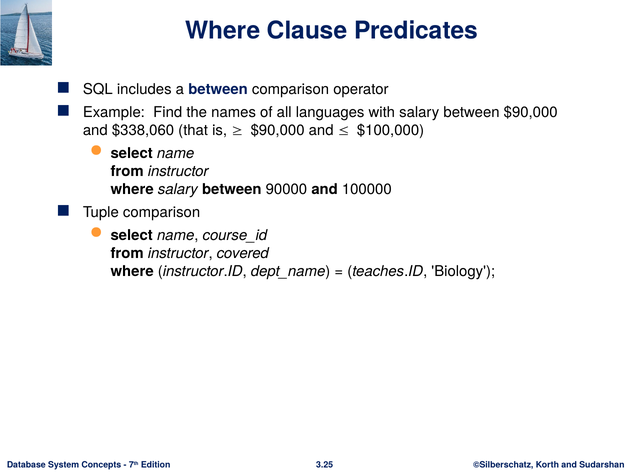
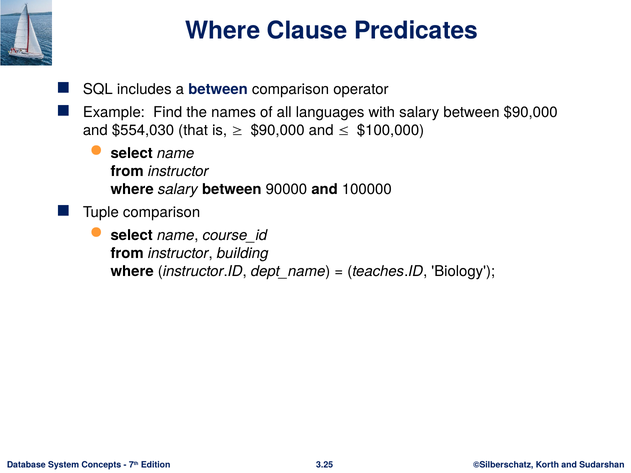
$338,060: $338,060 -> $554,030
covered: covered -> building
